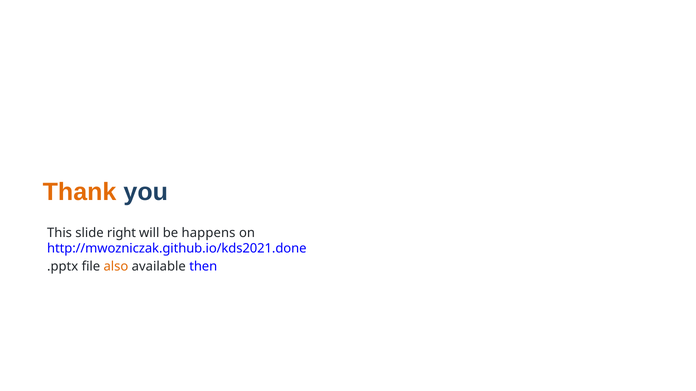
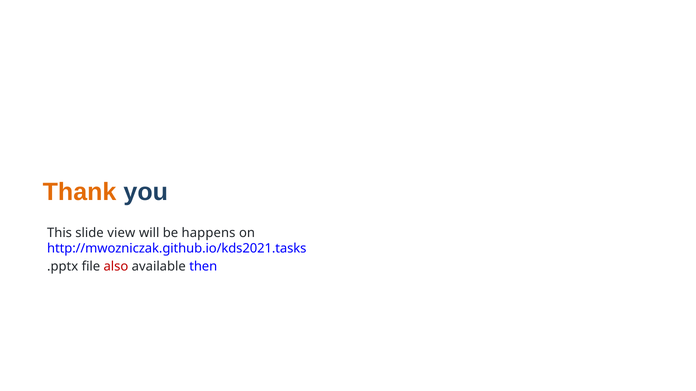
right: right -> view
http://mwozniczak.github.io/kds2021.done: http://mwozniczak.github.io/kds2021.done -> http://mwozniczak.github.io/kds2021.tasks
also colour: orange -> red
